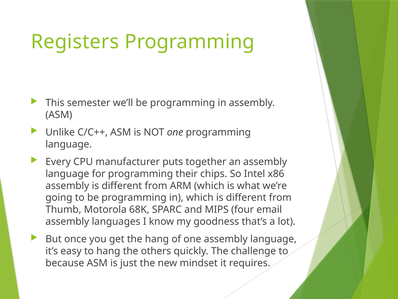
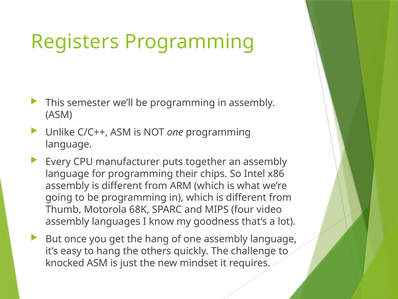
email: email -> video
because: because -> knocked
